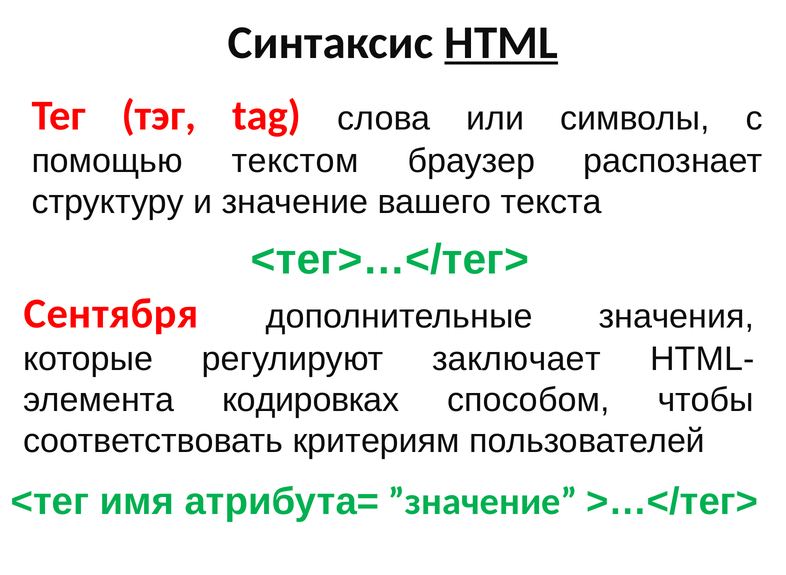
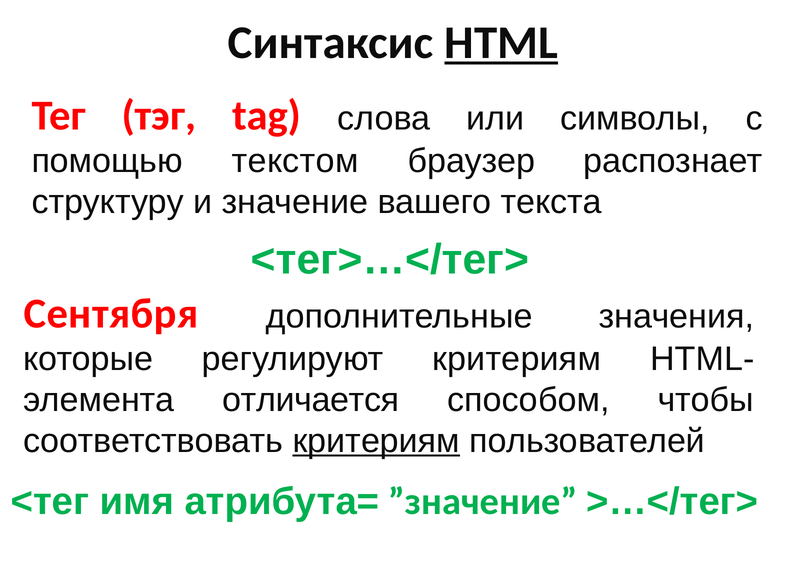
регулируют заключает: заключает -> критериям
кодировках: кодировках -> отличается
критериям at (376, 442) underline: none -> present
